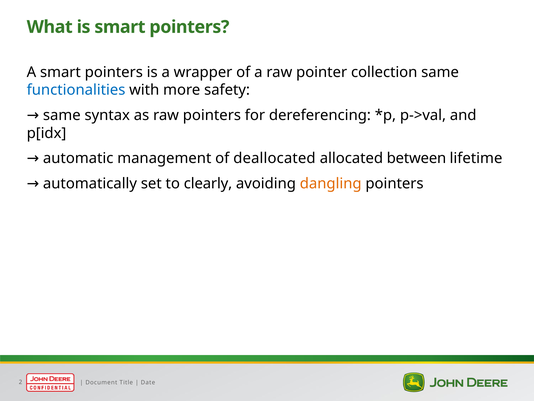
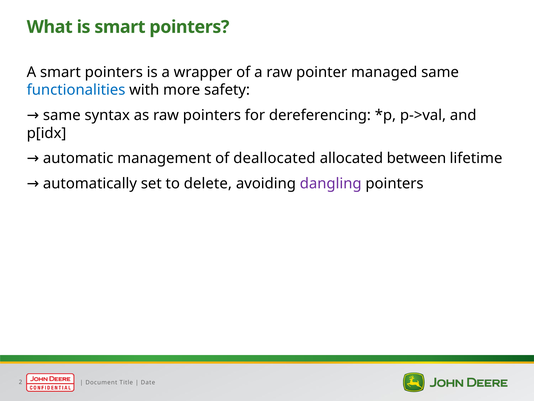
collection: collection -> managed
clearly: clearly -> delete
dangling colour: orange -> purple
